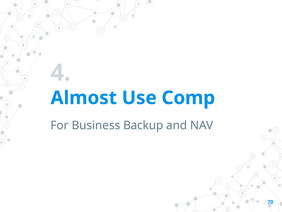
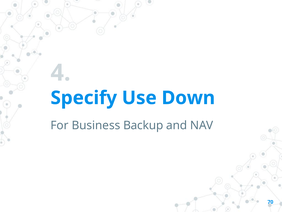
Almost: Almost -> Specify
Comp: Comp -> Down
